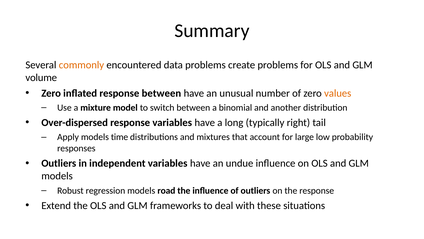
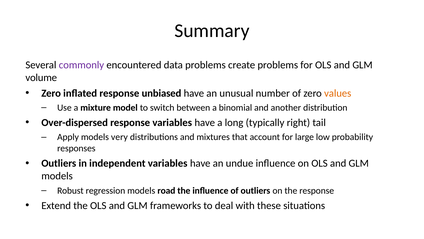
commonly colour: orange -> purple
response between: between -> unbiased
time: time -> very
